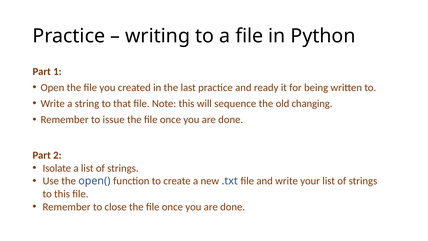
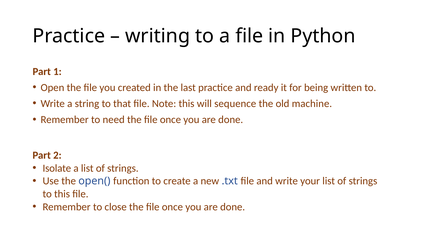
changing: changing -> machine
issue: issue -> need
